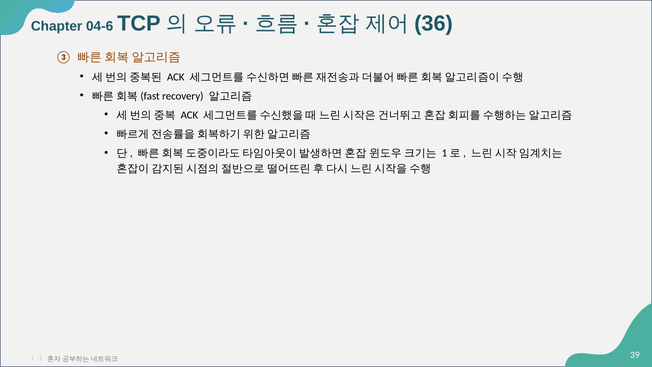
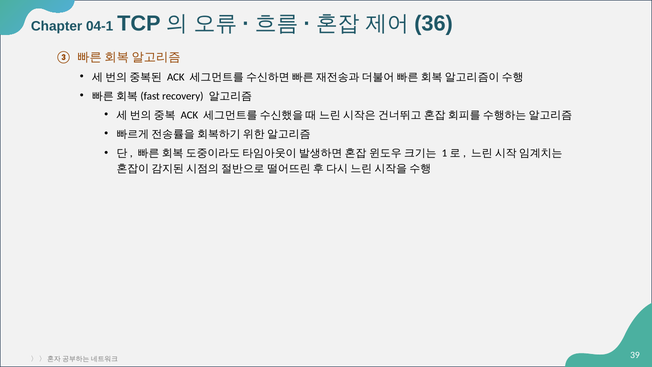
04-6: 04-6 -> 04-1
